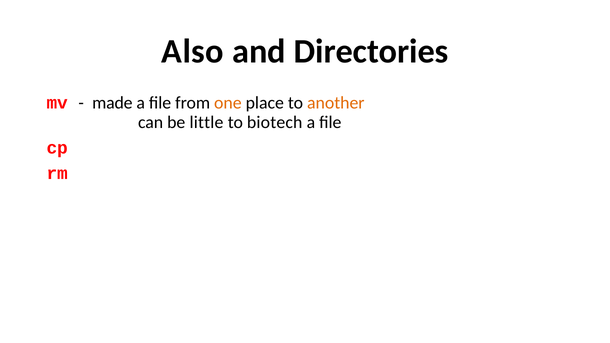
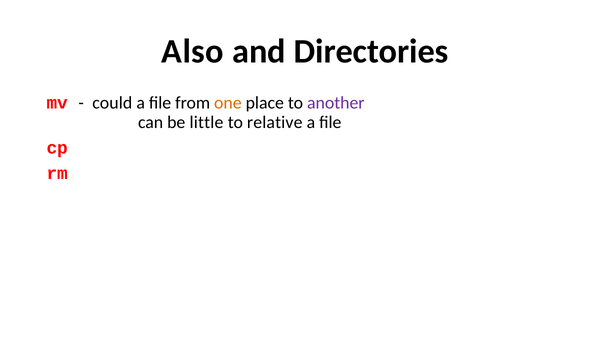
made: made -> could
another colour: orange -> purple
biotech: biotech -> relative
